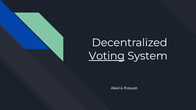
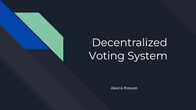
Voting underline: present -> none
